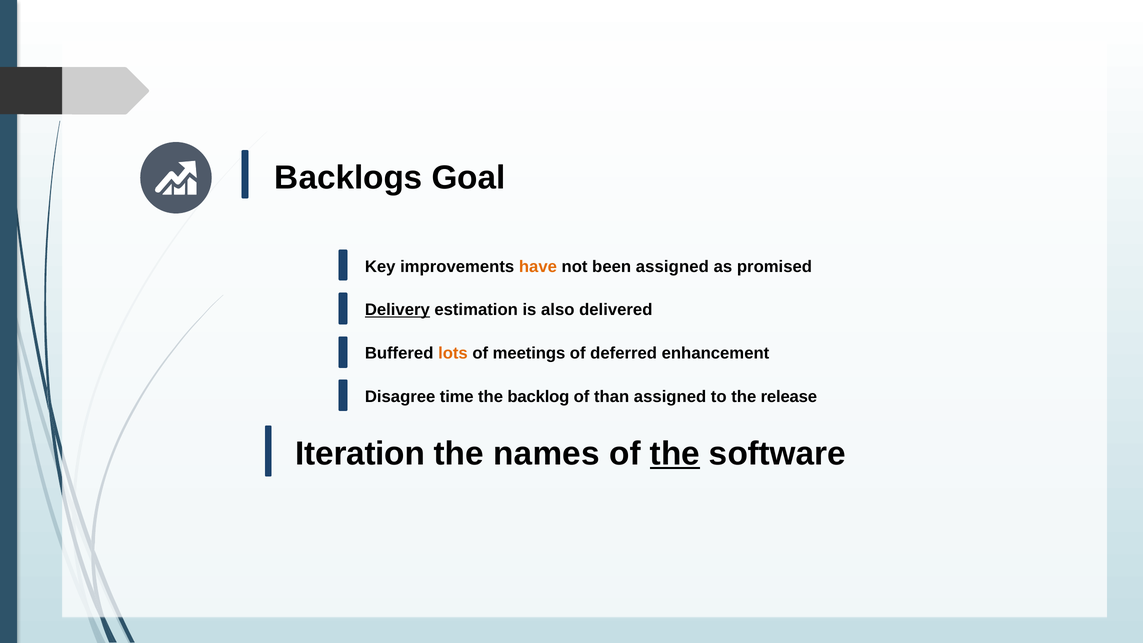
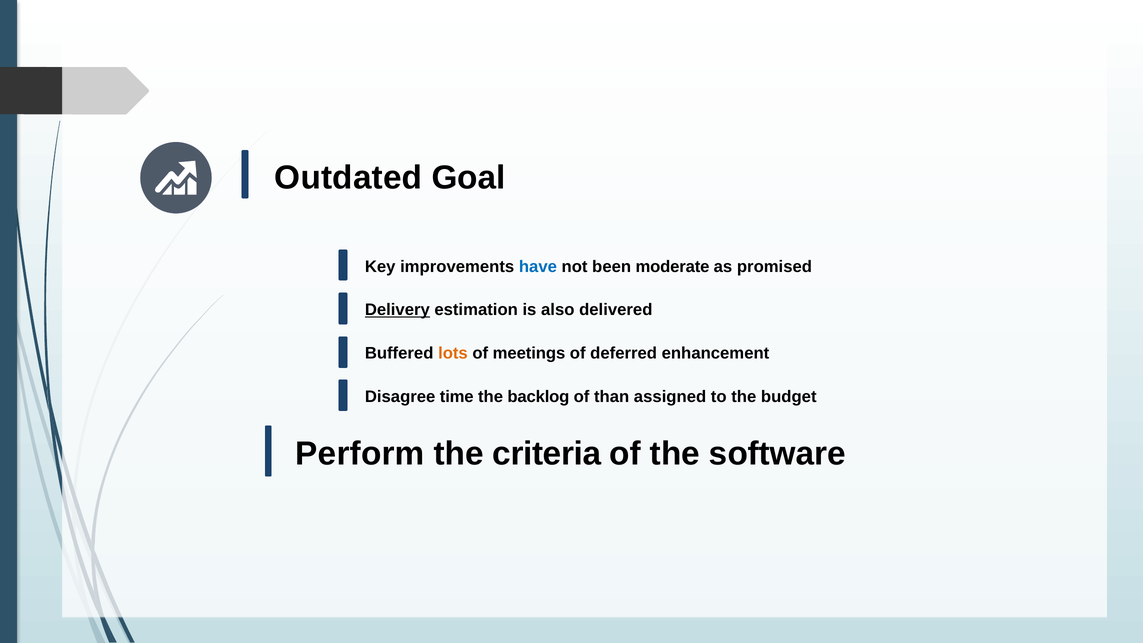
Backlogs: Backlogs -> Outdated
have colour: orange -> blue
been assigned: assigned -> moderate
release: release -> budget
Iteration: Iteration -> Perform
names: names -> criteria
the at (675, 454) underline: present -> none
